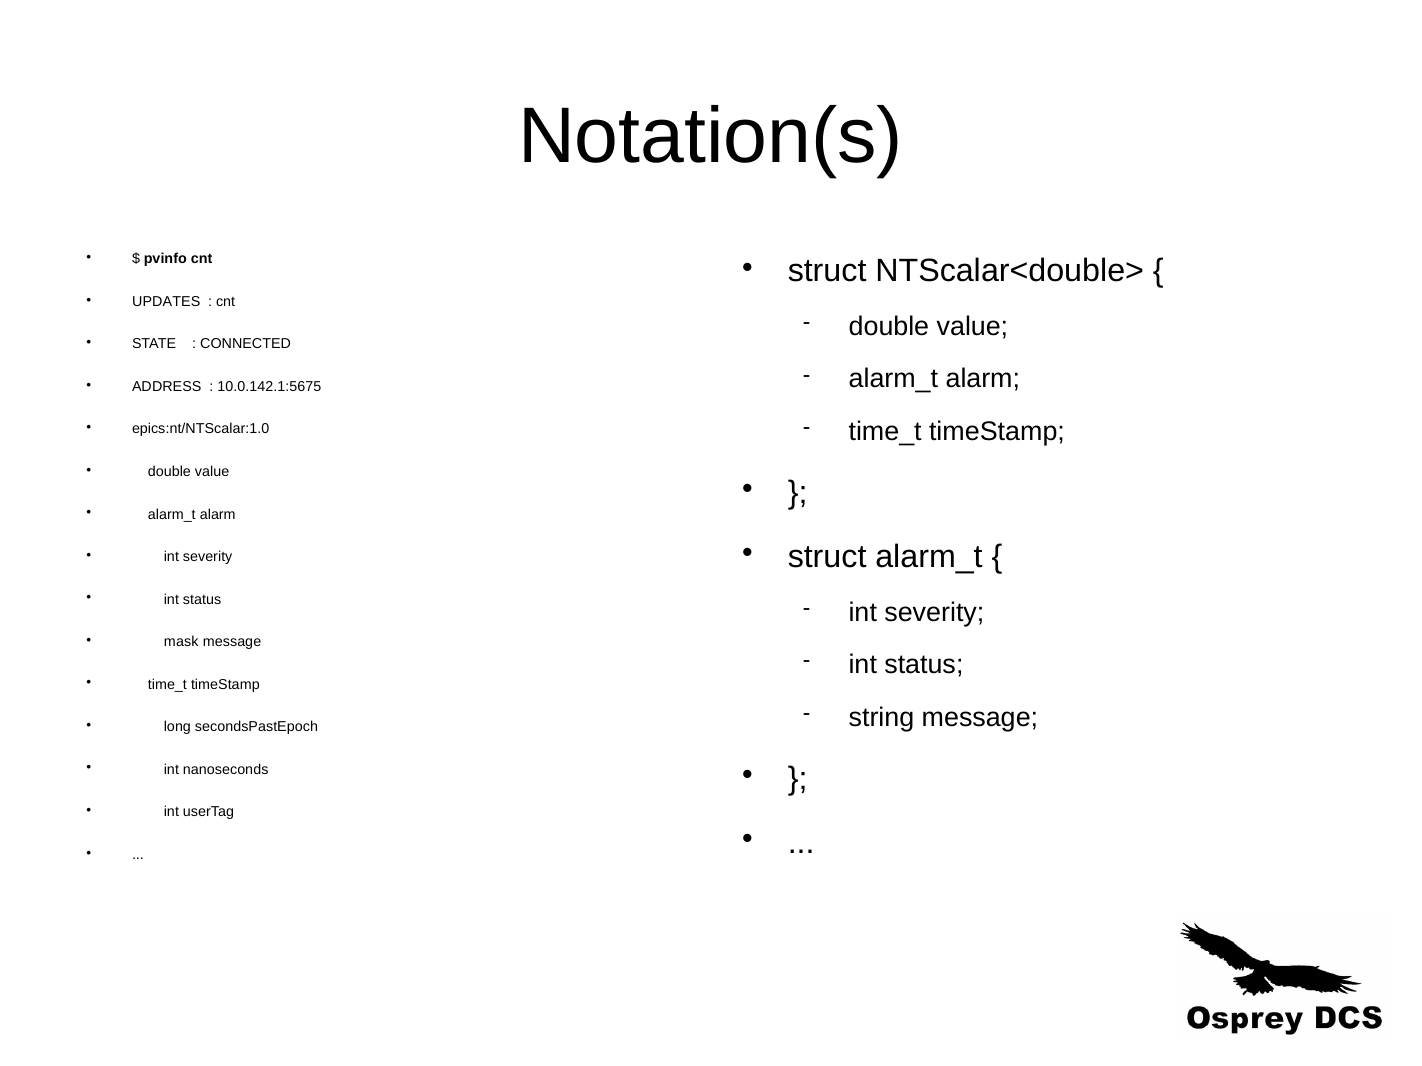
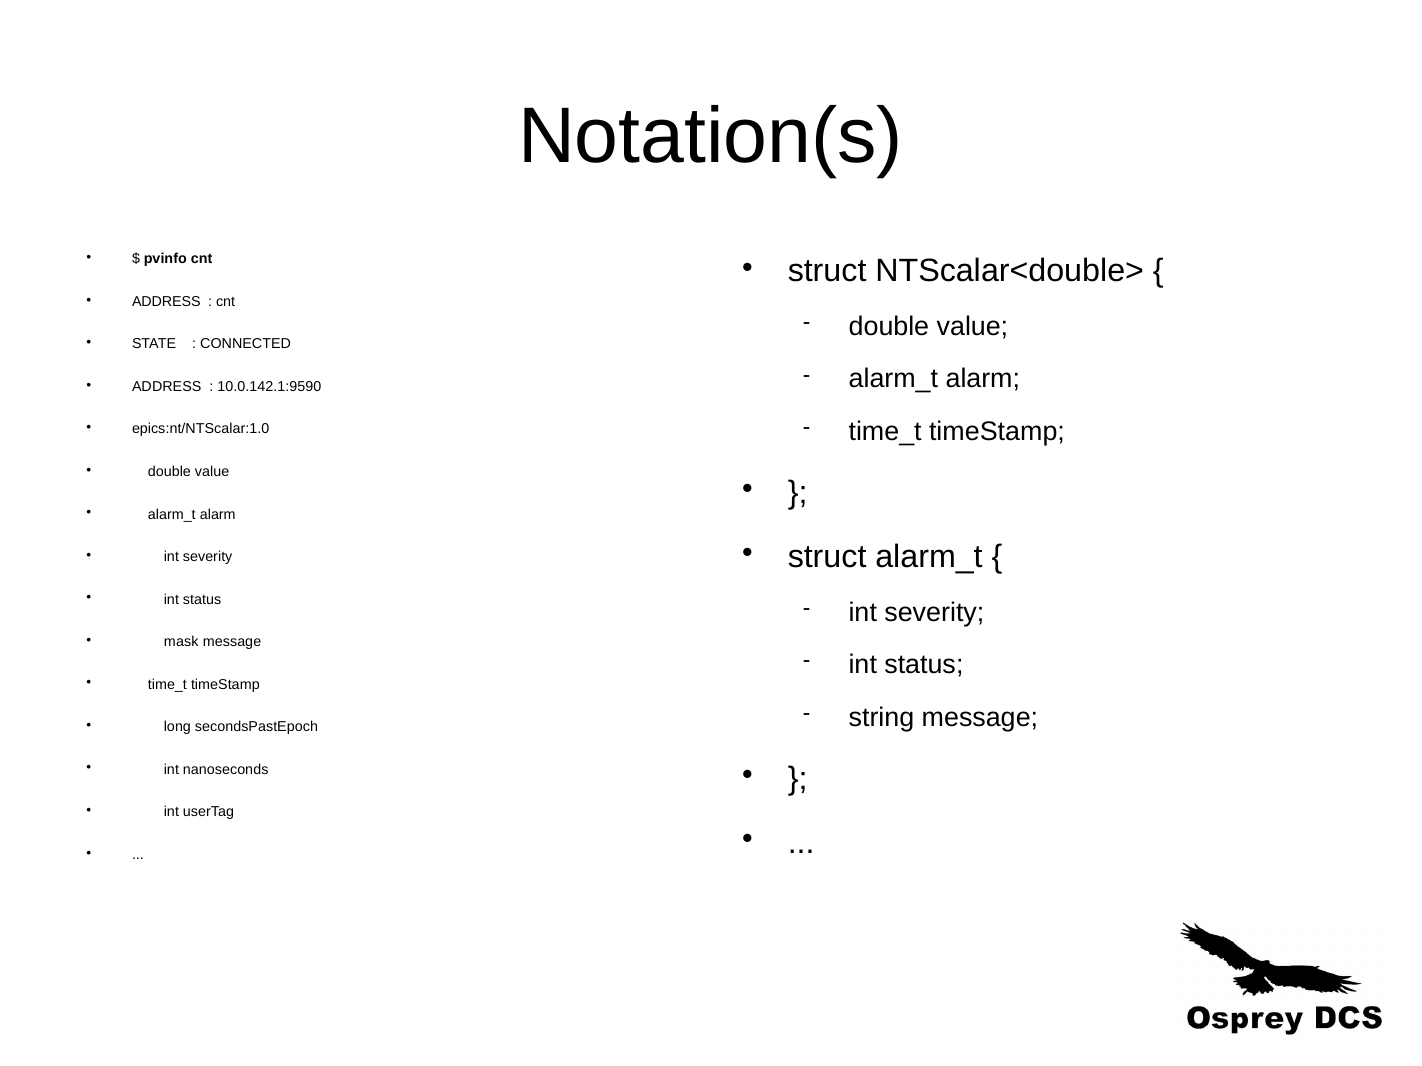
UPDATES at (166, 302): UPDATES -> ADDRESS
10.0.142.1:5675: 10.0.142.1:5675 -> 10.0.142.1:9590
